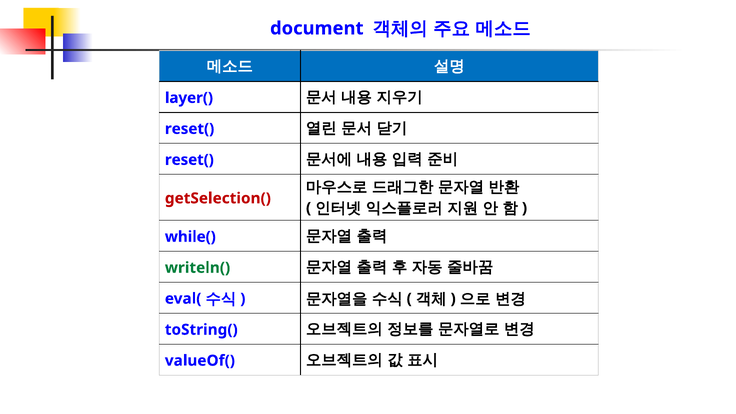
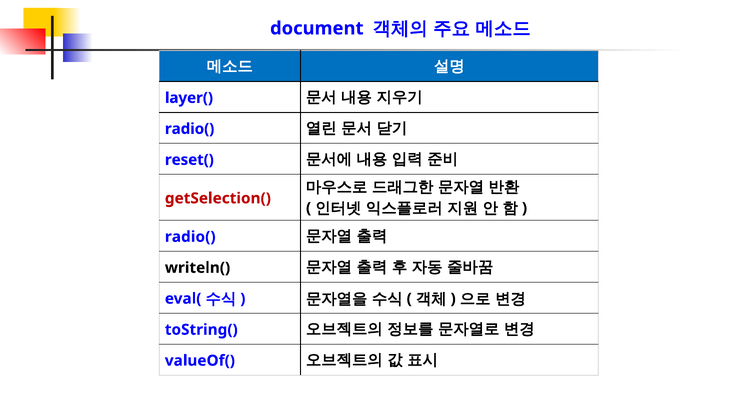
reset( at (190, 129): reset( -> radio(
while( at (190, 237): while( -> radio(
writeln( colour: green -> black
